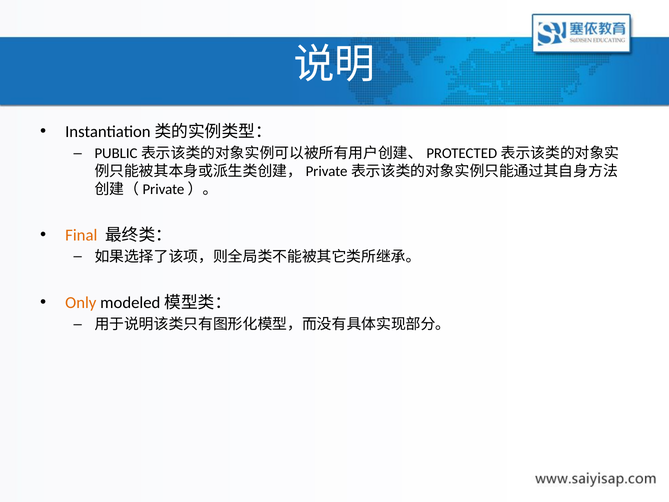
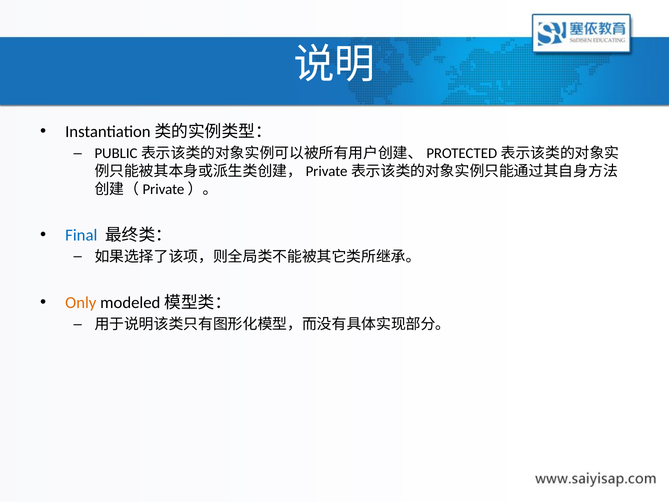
Final colour: orange -> blue
